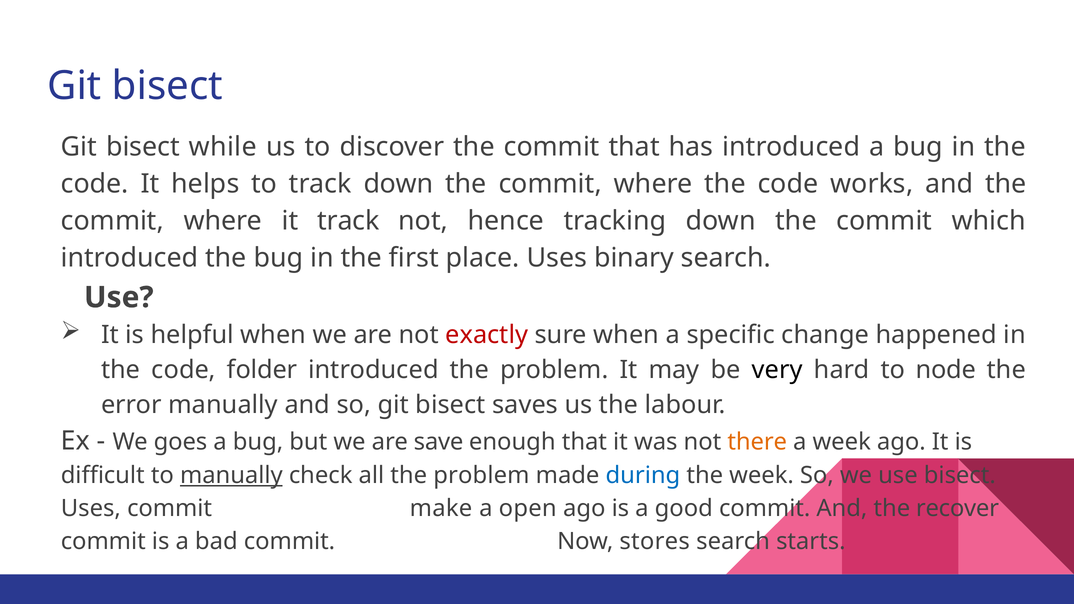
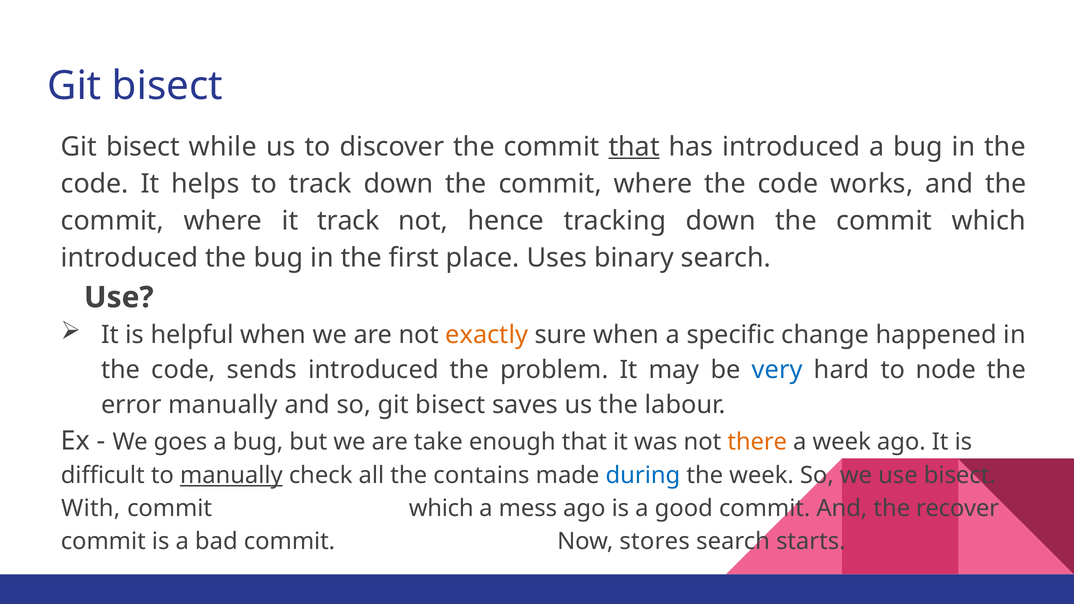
that at (634, 147) underline: none -> present
exactly colour: red -> orange
folder: folder -> sends
very colour: black -> blue
save: save -> take
all the problem: problem -> contains
Uses at (91, 508): Uses -> With
make at (441, 508): make -> which
open: open -> mess
